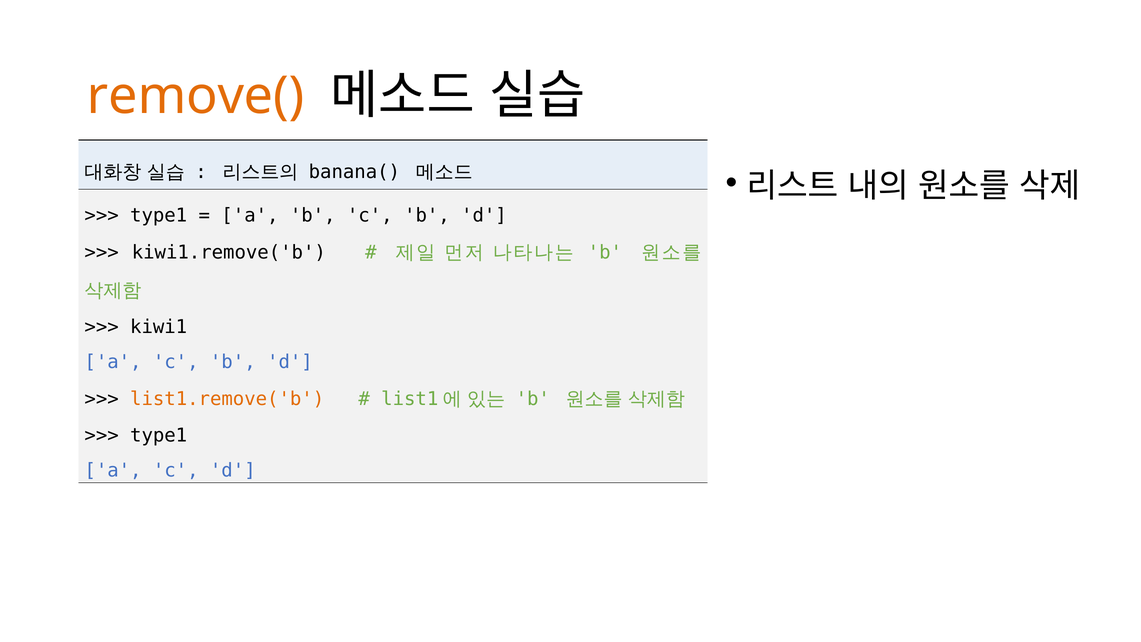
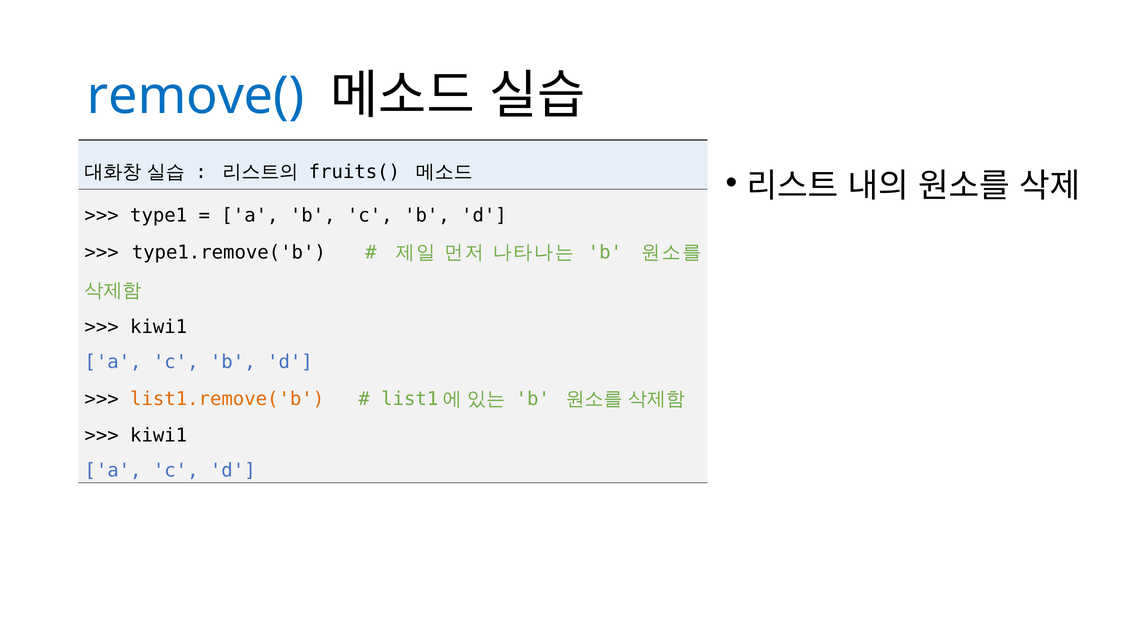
remove( colour: orange -> blue
banana(: banana( -> fruits(
kiwi1.remove('b: kiwi1.remove('b -> type1.remove('b
type1 at (159, 435): type1 -> kiwi1
